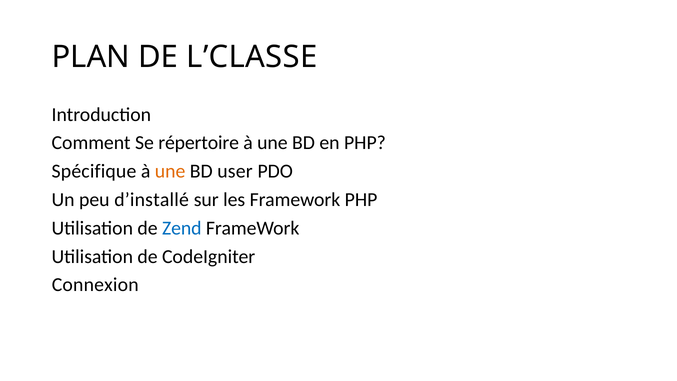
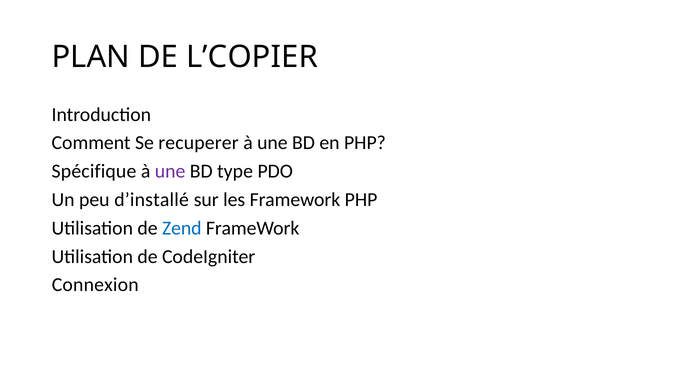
L’CLASSE: L’CLASSE -> L’COPIER
répertoire: répertoire -> recuperer
une at (170, 171) colour: orange -> purple
user: user -> type
